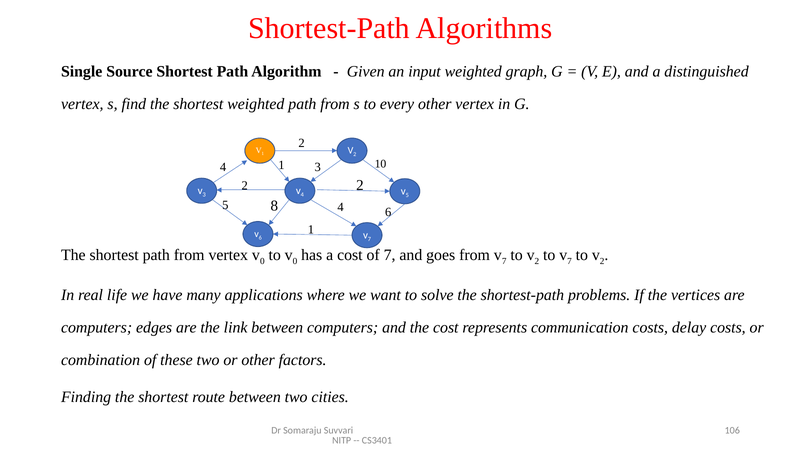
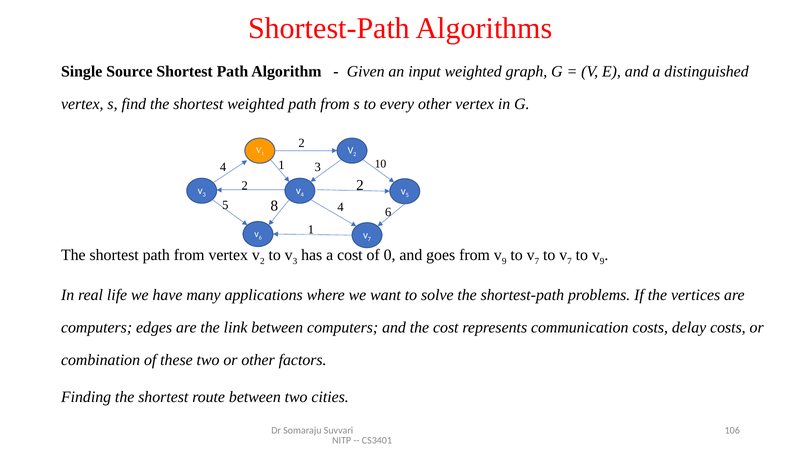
vertex v 0: 0 -> 2
to v 0: 0 -> 3
of 7: 7 -> 0
from v 7: 7 -> 9
2 at (537, 261): 2 -> 7
2 at (602, 261): 2 -> 9
